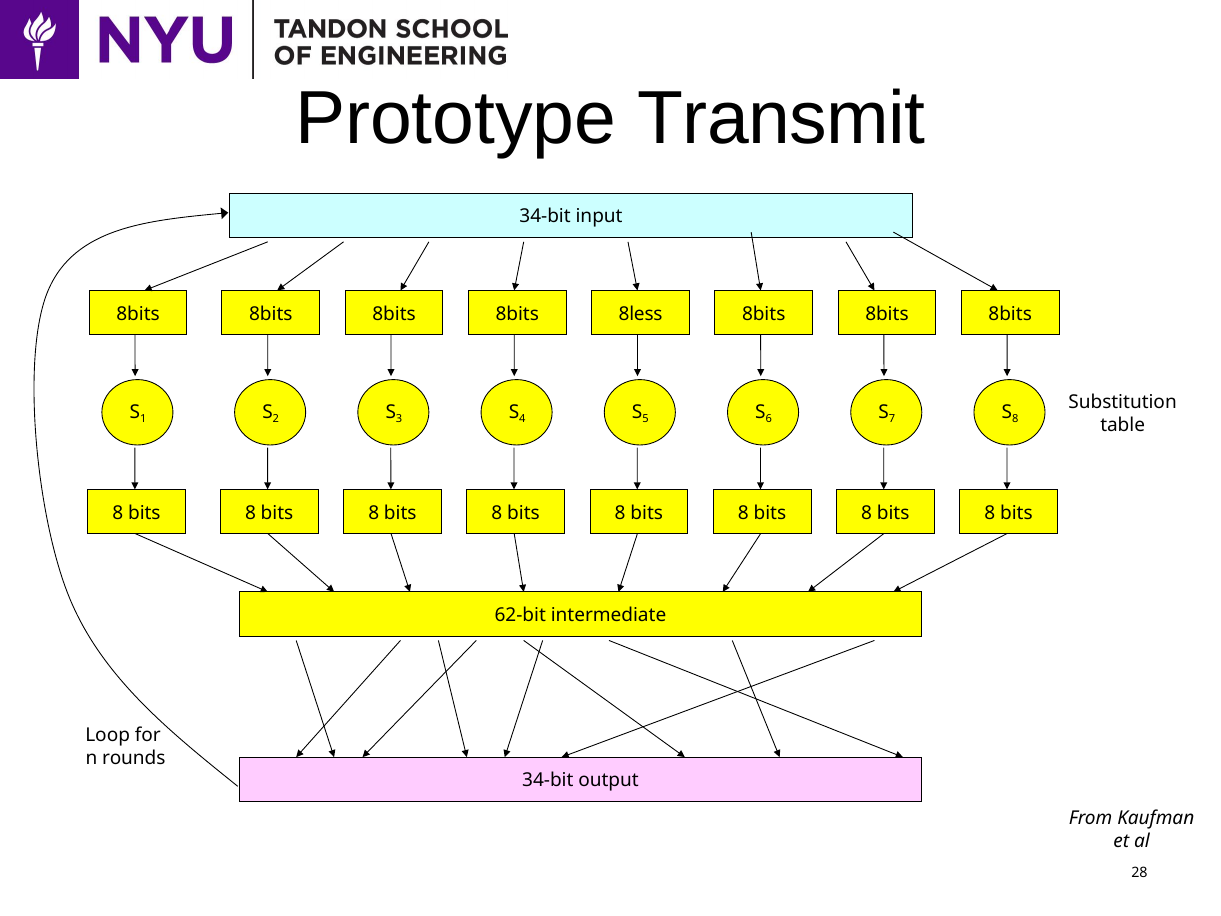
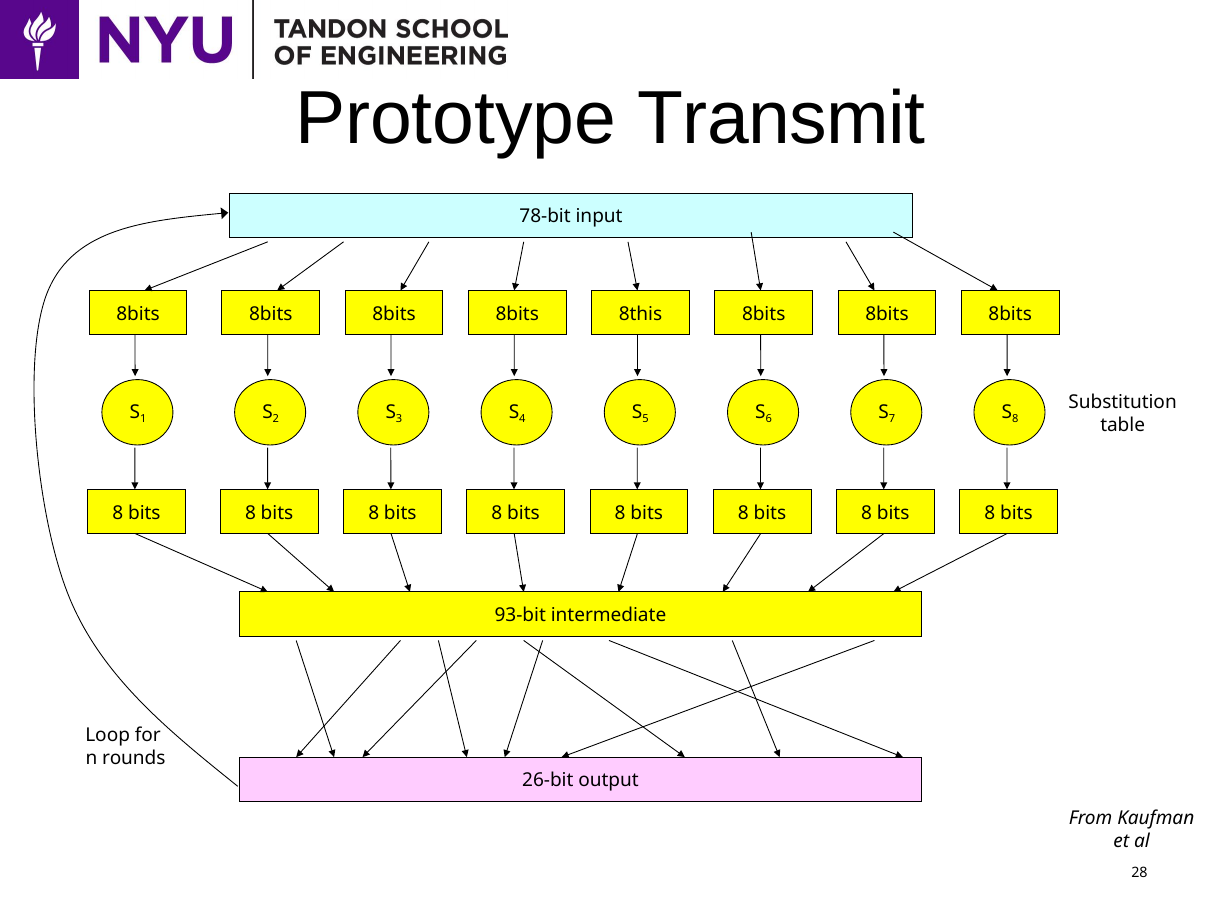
34-bit at (545, 217): 34-bit -> 78-bit
8less: 8less -> 8this
62-bit: 62-bit -> 93-bit
34-bit at (548, 780): 34-bit -> 26-bit
